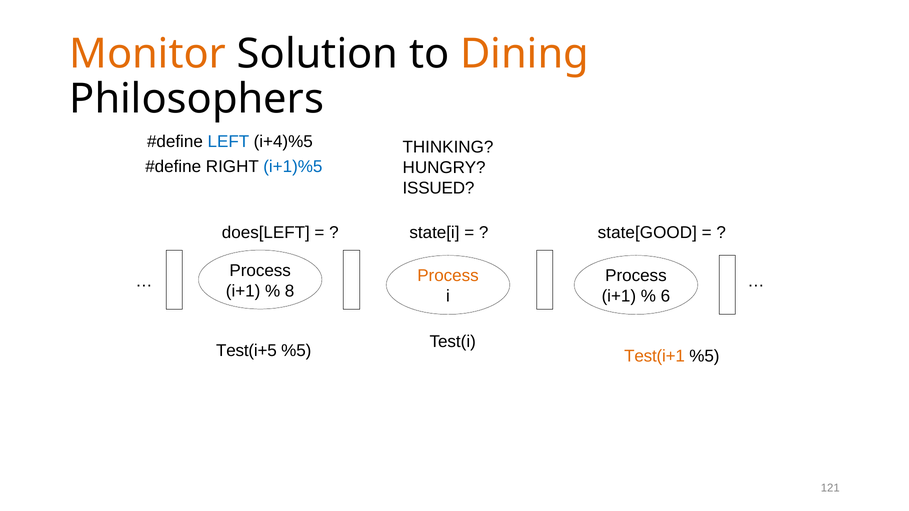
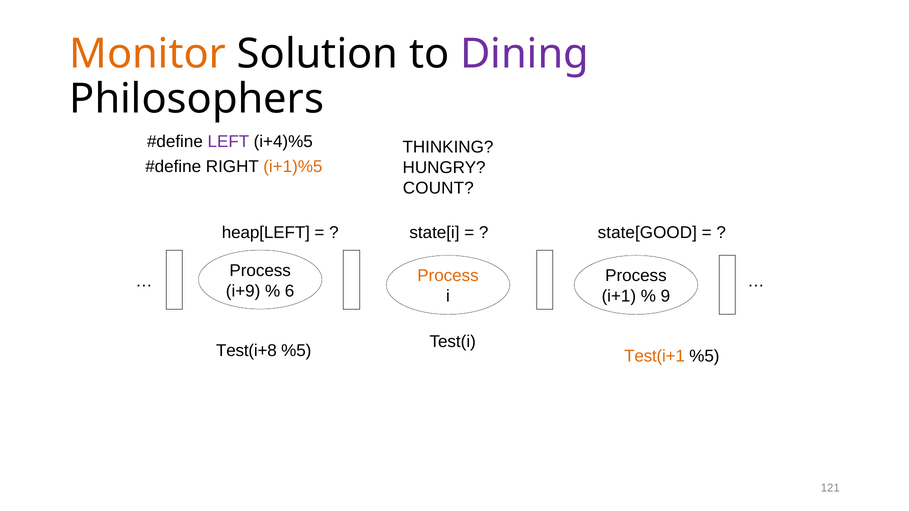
Dining colour: orange -> purple
LEFT colour: blue -> purple
i+1)%5 colour: blue -> orange
ISSUED: ISSUED -> COUNT
does[LEFT: does[LEFT -> heap[LEFT
i+1 at (243, 291): i+1 -> i+9
8: 8 -> 6
6: 6 -> 9
Test(i+5: Test(i+5 -> Test(i+8
